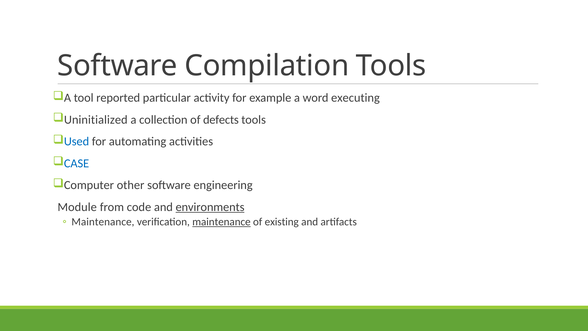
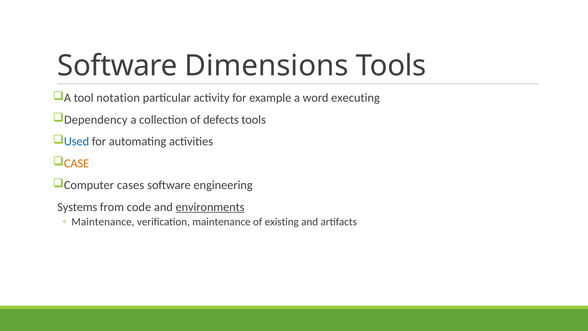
Compilation: Compilation -> Dimensions
reported: reported -> notation
Uninitialized: Uninitialized -> Dependency
CASE colour: blue -> orange
other: other -> cases
Module: Module -> Systems
maintenance at (221, 222) underline: present -> none
